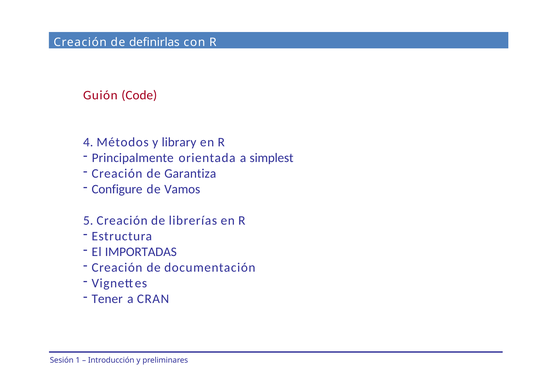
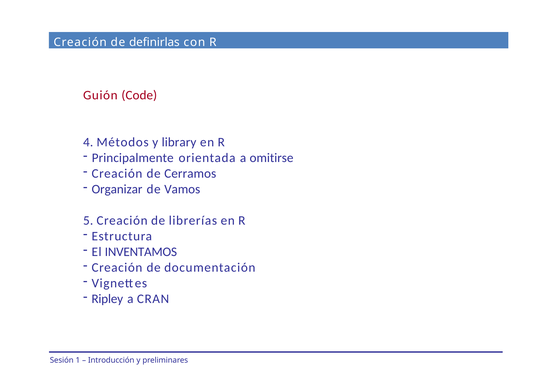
simplest: simplest -> omitirse
Garantiza: Garantiza -> Cerramos
Configure: Configure -> Organizar
IMPORTADAS: IMPORTADAS -> INVENTAMOS
Tener: Tener -> Ripley
